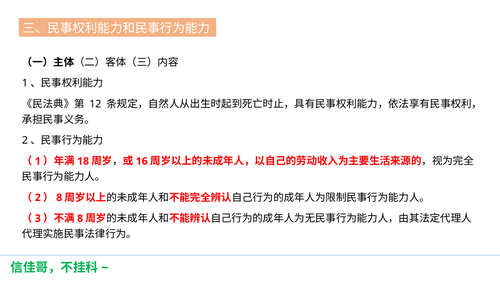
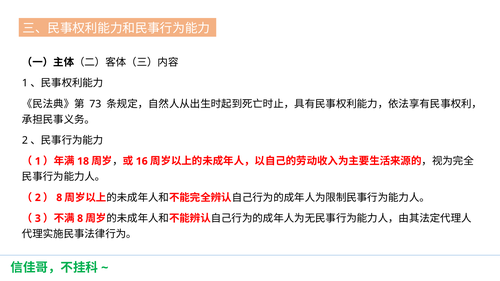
12: 12 -> 73
